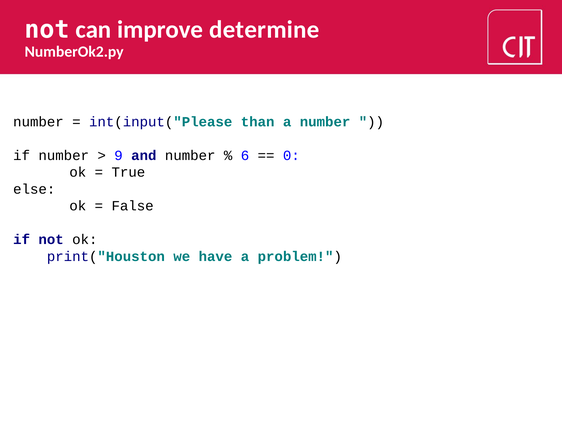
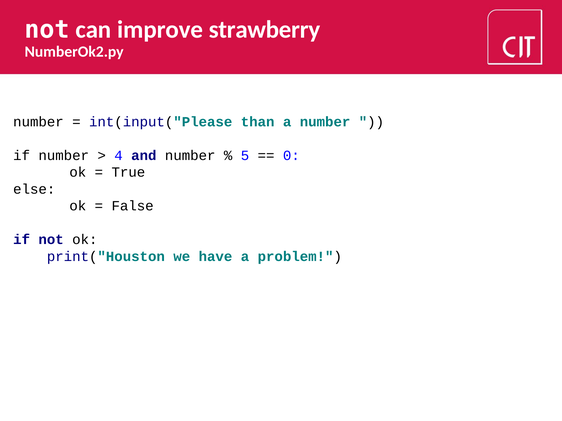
determine: determine -> strawberry
9: 9 -> 4
6: 6 -> 5
